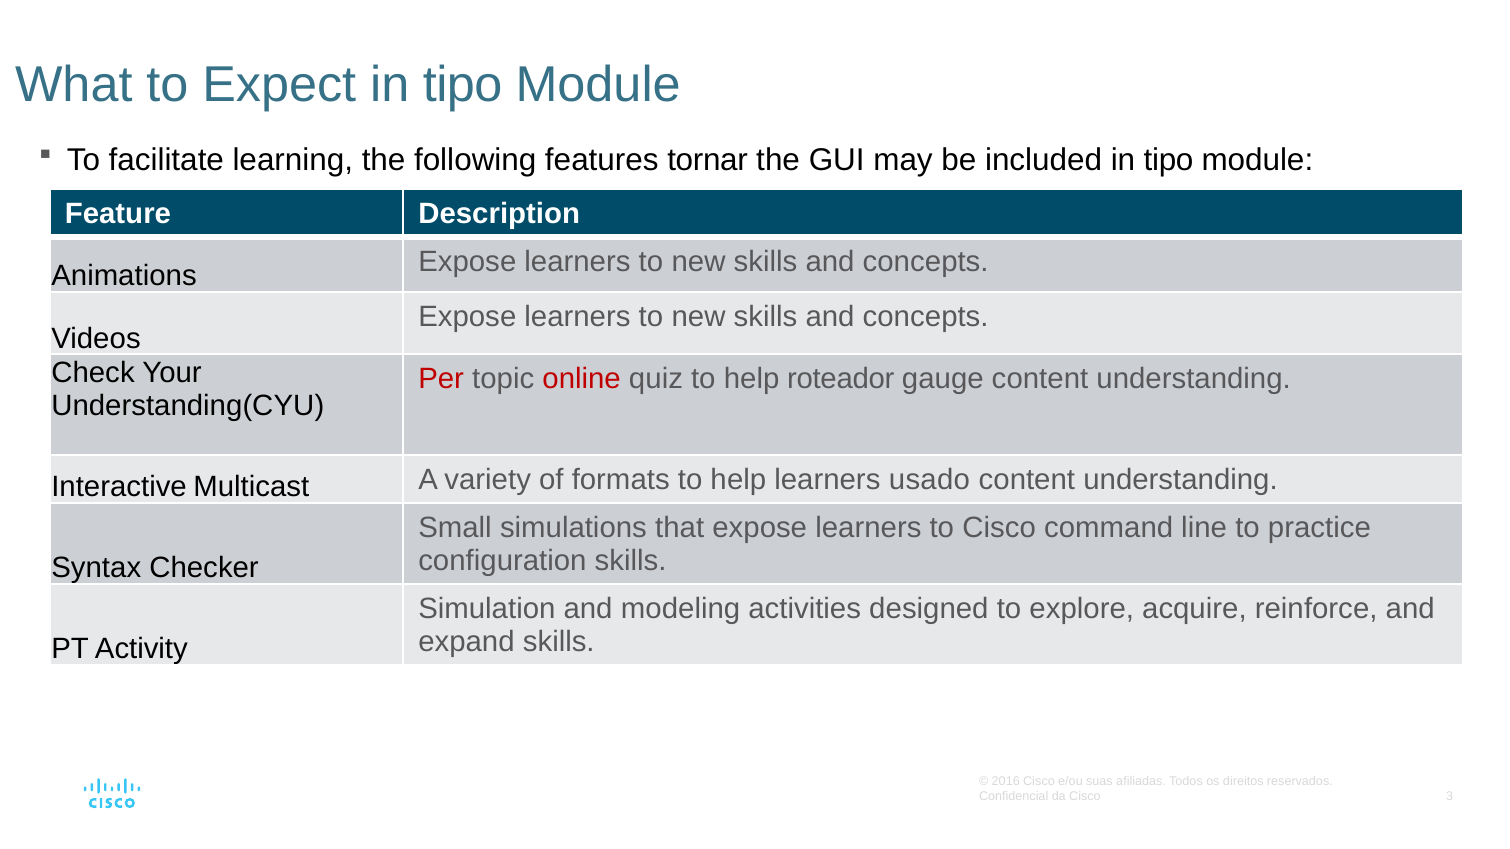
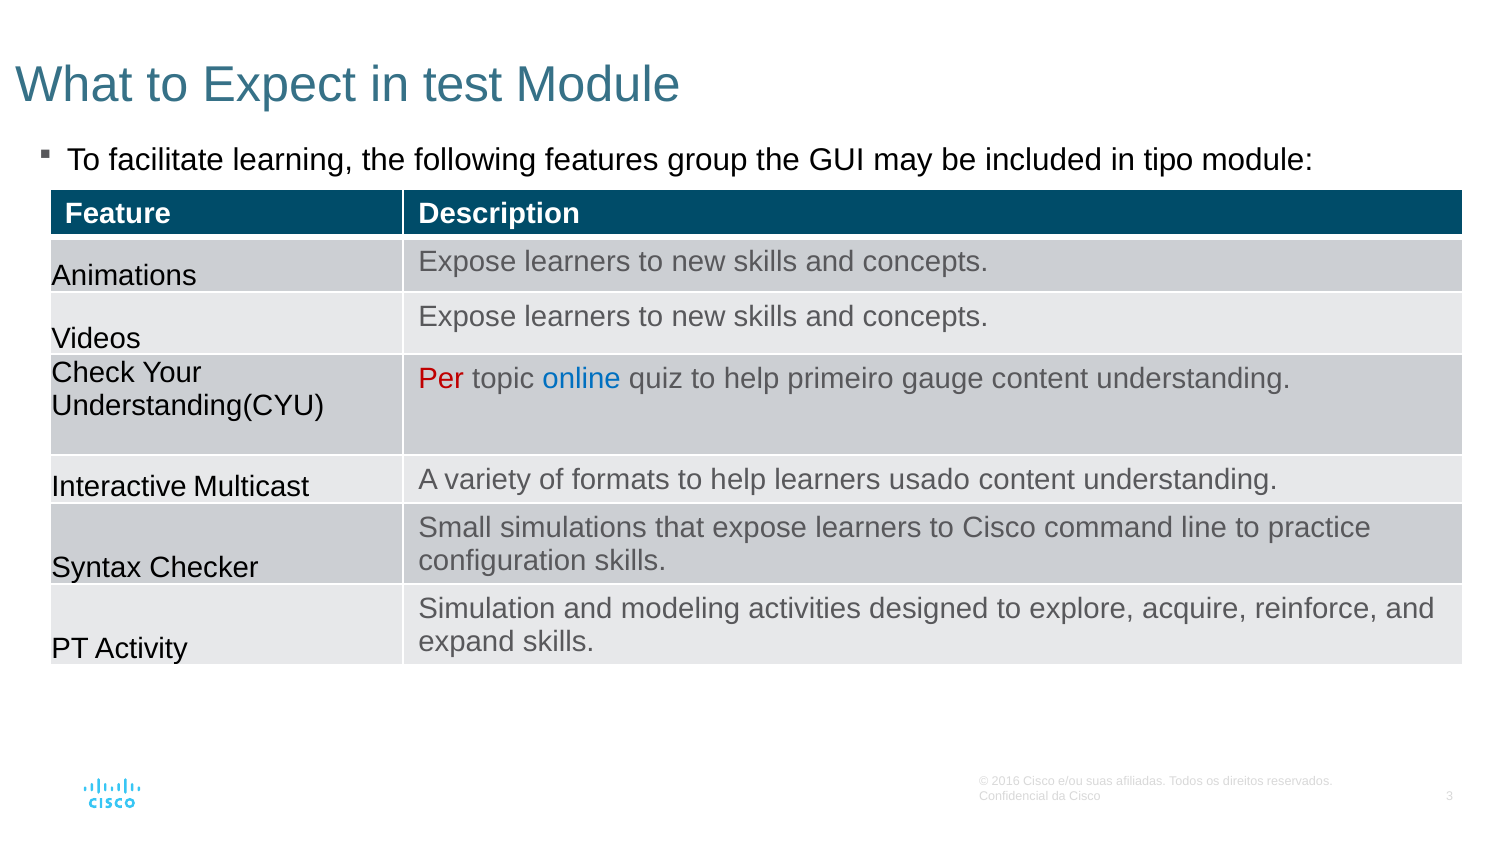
Expect in tipo: tipo -> test
tornar: tornar -> group
online colour: red -> blue
roteador: roteador -> primeiro
